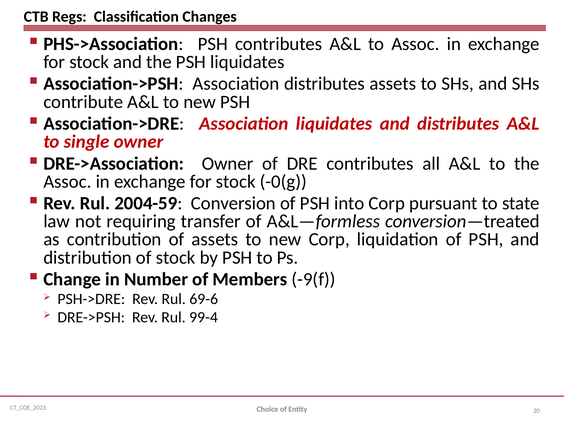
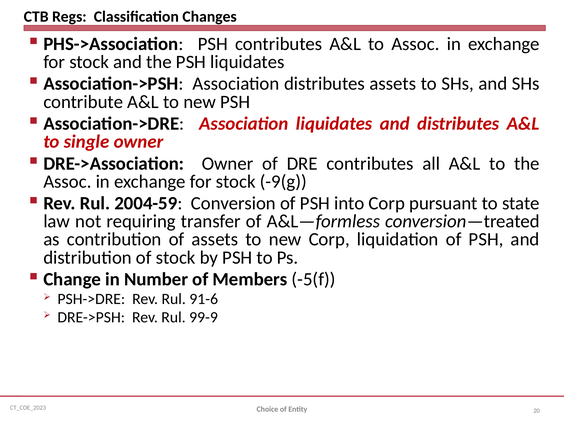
-0(g: -0(g -> -9(g
-9(f: -9(f -> -5(f
69-6: 69-6 -> 91-6
99-4: 99-4 -> 99-9
